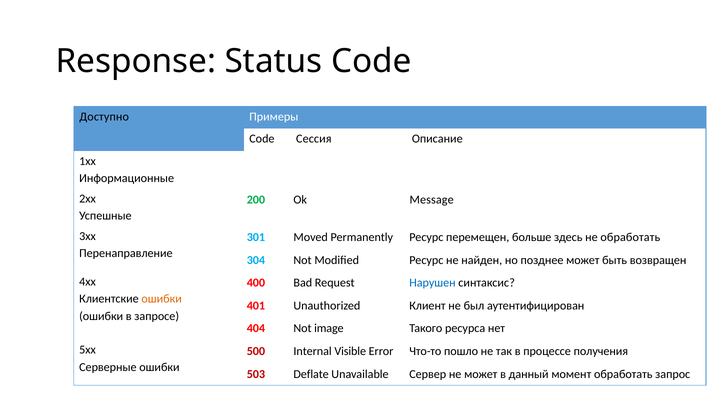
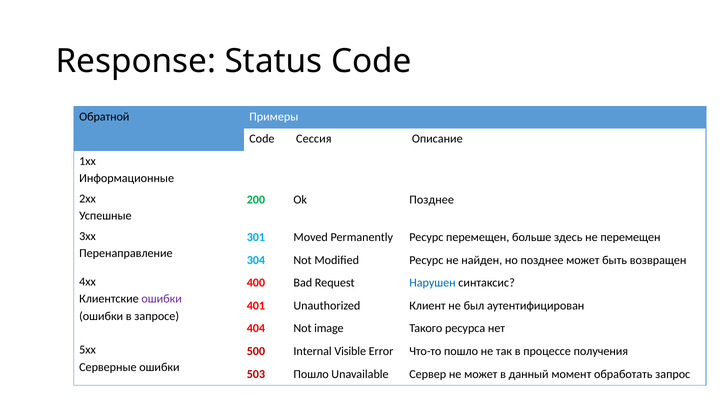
Доступно: Доступно -> Обратной
Ok Message: Message -> Позднее
не обработать: обработать -> перемещен
ошибки at (162, 299) colour: orange -> purple
503 Deflate: Deflate -> Пошло
